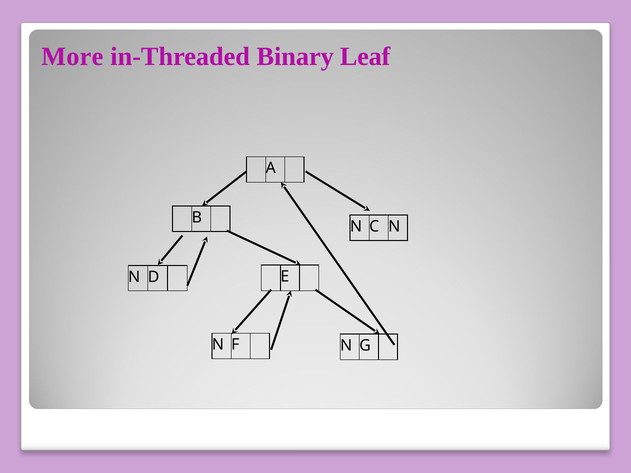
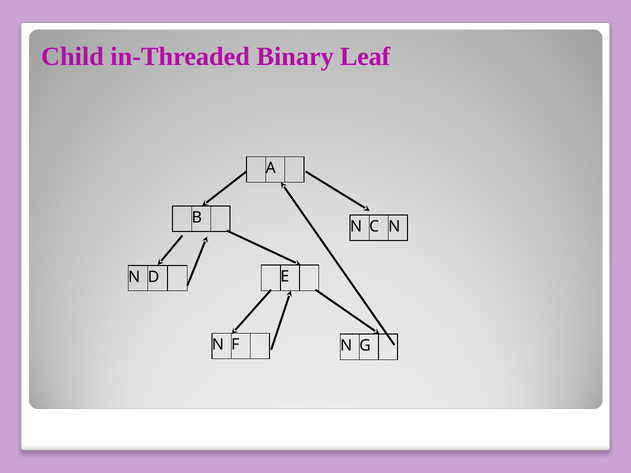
More: More -> Child
